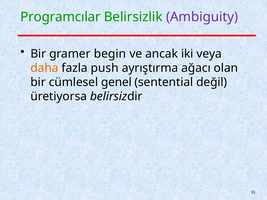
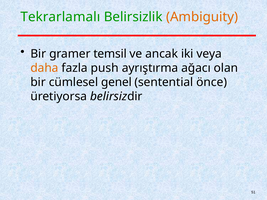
Programcılar: Programcılar -> Tekrarlamalı
Ambiguity colour: purple -> orange
begin: begin -> temsil
değil: değil -> önce
